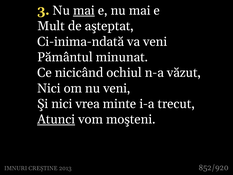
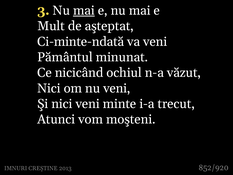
Ci-inima-ndată: Ci-inima-ndată -> Ci-minte-ndată
nici vrea: vrea -> veni
Atunci underline: present -> none
